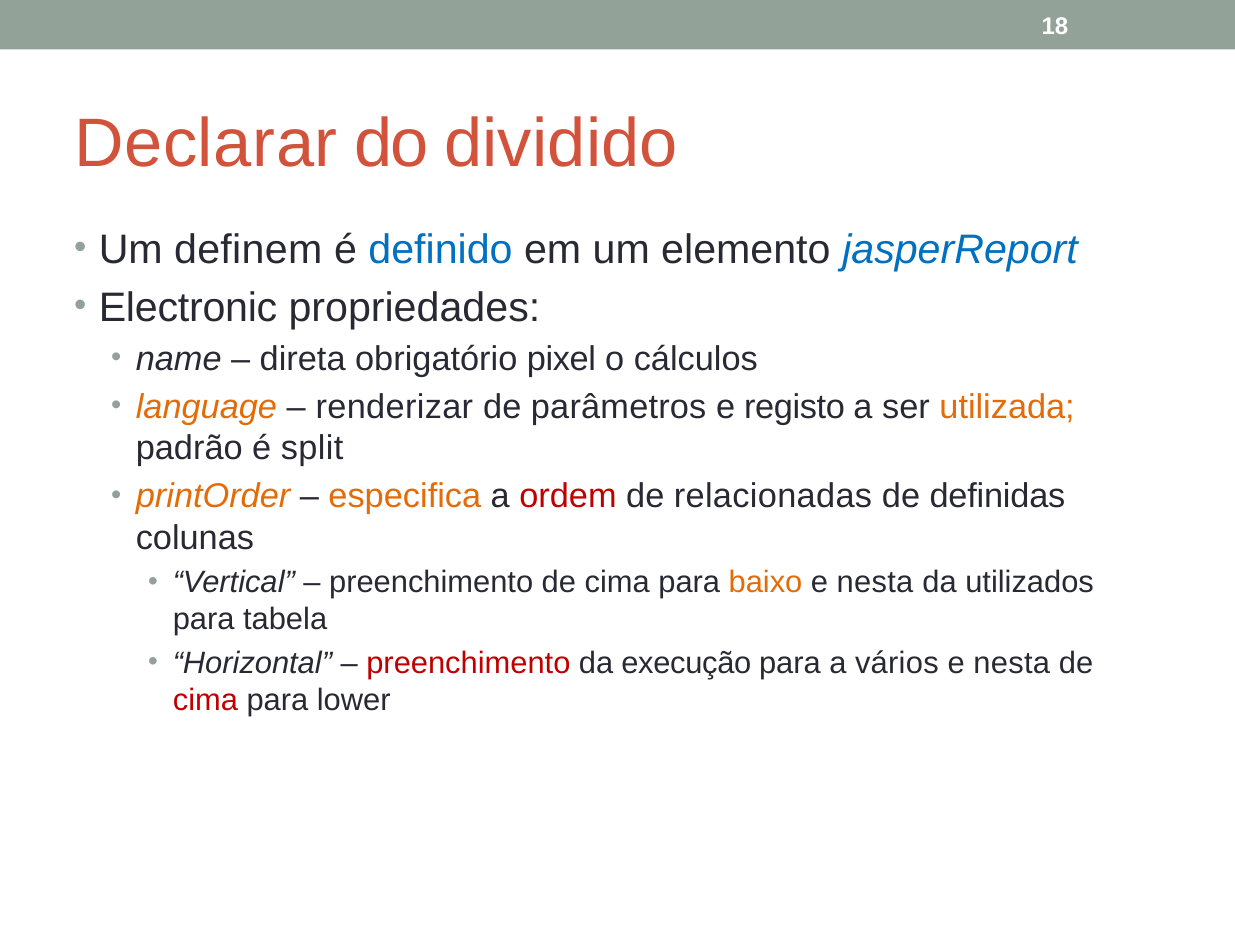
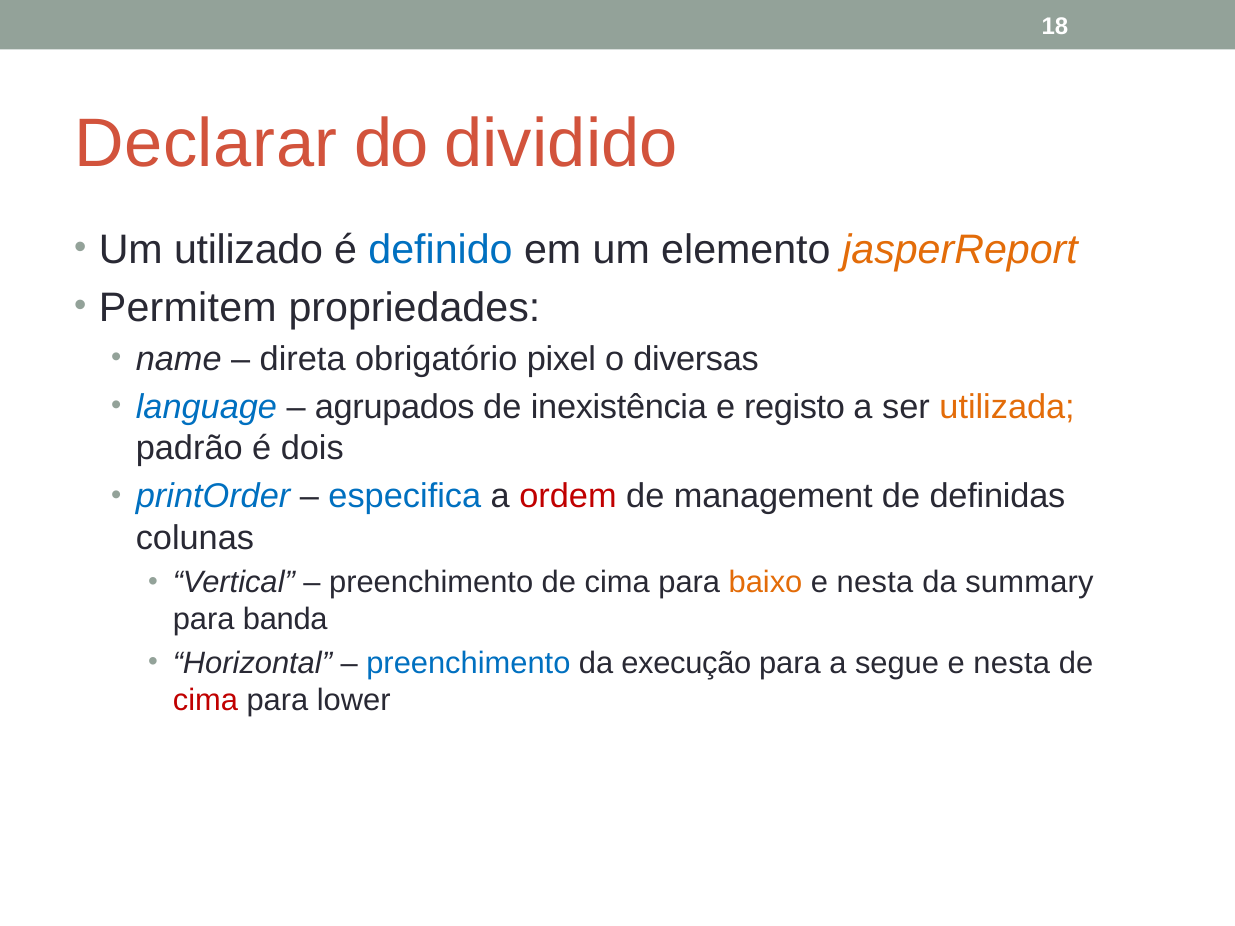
definem: definem -> utilizado
jasperReport colour: blue -> orange
Electronic: Electronic -> Permitem
cálculos: cálculos -> diversas
language colour: orange -> blue
renderizar: renderizar -> agrupados
parâmetros: parâmetros -> inexistência
split: split -> dois
printOrder colour: orange -> blue
especifica colour: orange -> blue
relacionadas: relacionadas -> management
utilizados: utilizados -> summary
tabela: tabela -> banda
preenchimento at (468, 663) colour: red -> blue
vários: vários -> segue
